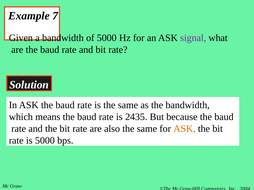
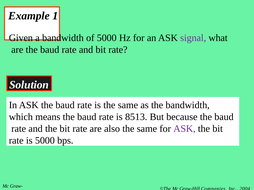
7: 7 -> 1
2435: 2435 -> 8513
ASK at (184, 129) colour: orange -> purple
